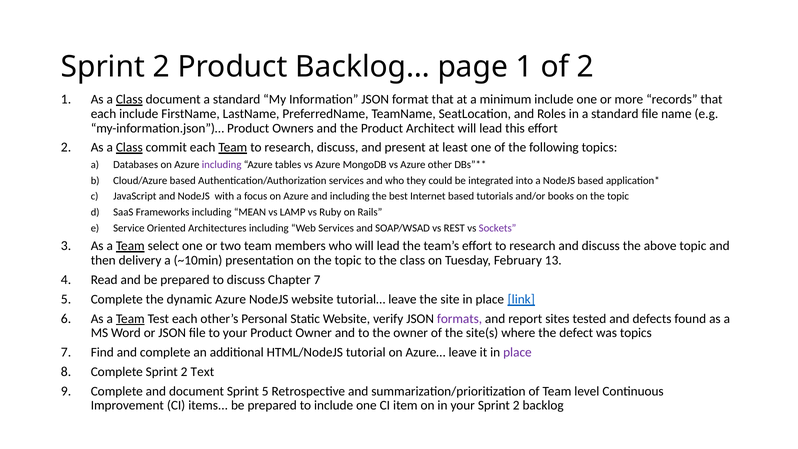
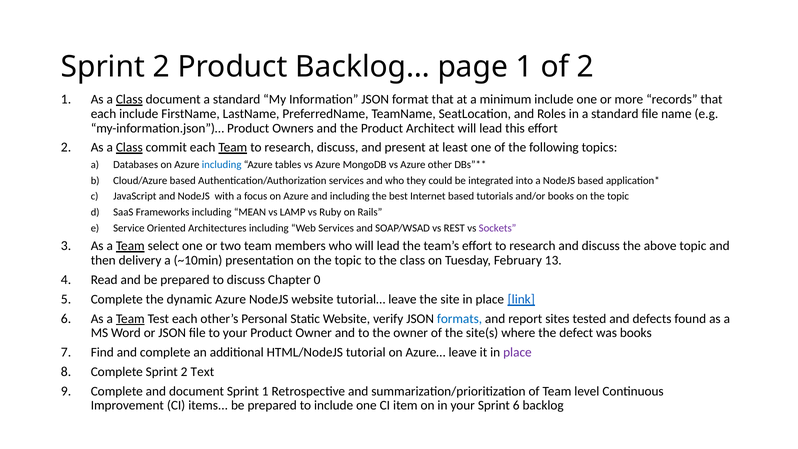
including at (222, 165) colour: purple -> blue
Chapter 7: 7 -> 0
formats colour: purple -> blue
was topics: topics -> books
Sprint 5: 5 -> 1
your Sprint 2: 2 -> 6
